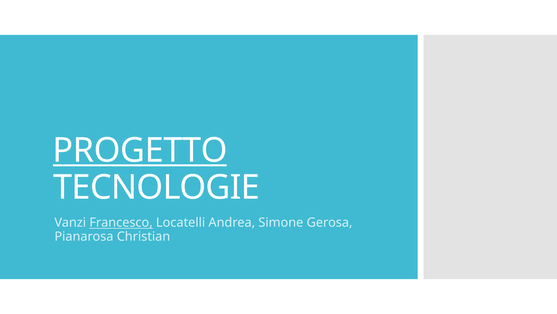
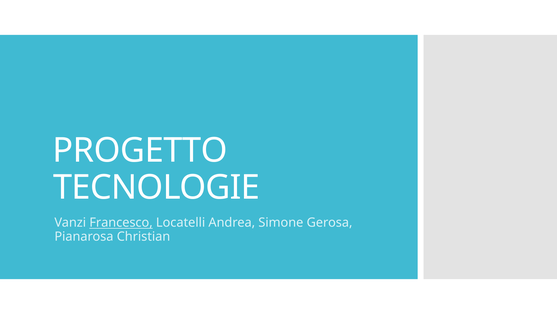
PROGETTO underline: present -> none
